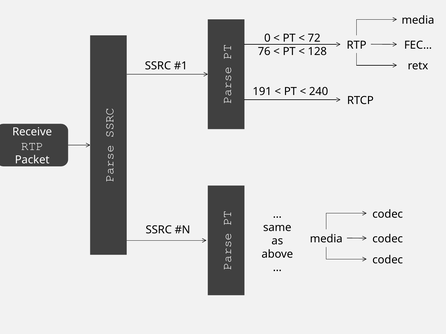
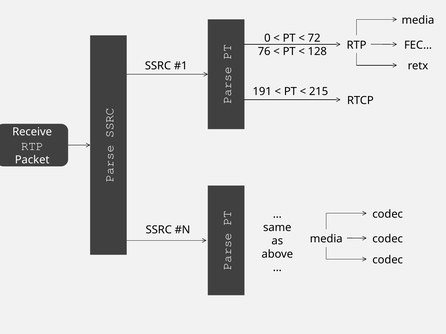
240: 240 -> 215
